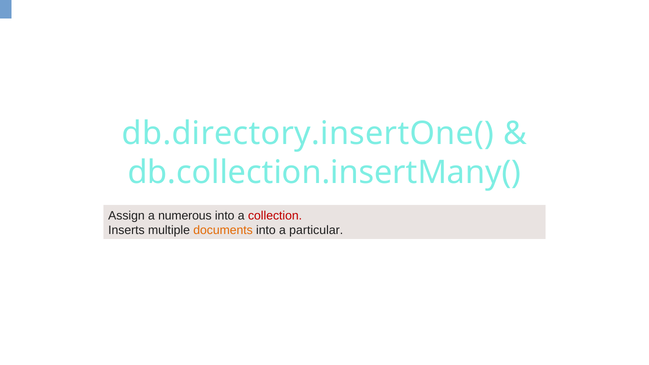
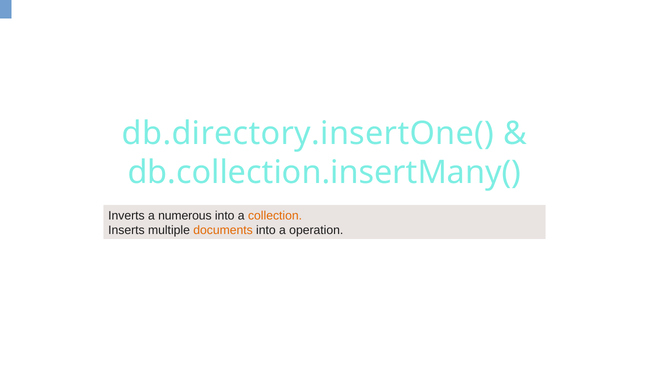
Assign: Assign -> Inverts
collection colour: red -> orange
particular: particular -> operation
